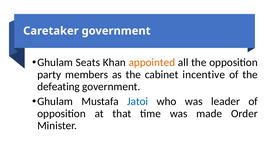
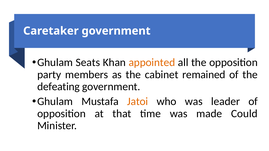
incentive: incentive -> remained
Jatoi colour: blue -> orange
Order: Order -> Could
